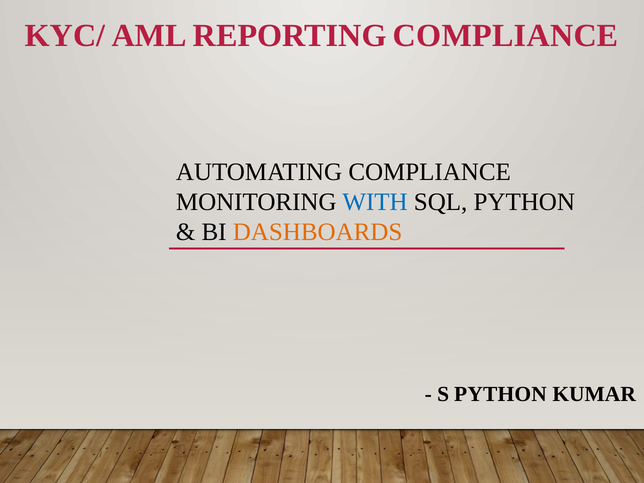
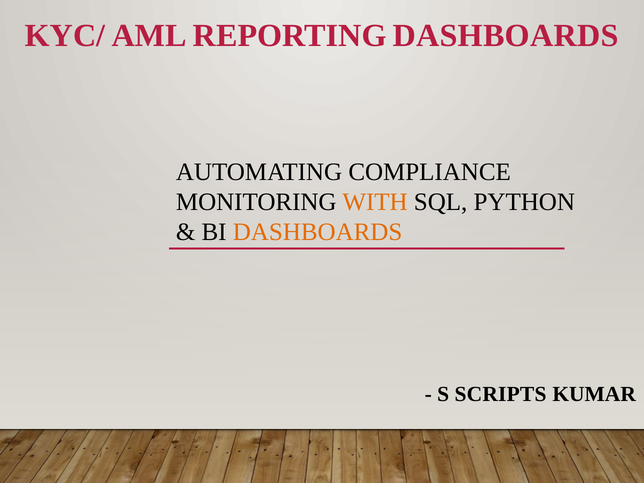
REPORTING COMPLIANCE: COMPLIANCE -> DASHBOARDS
WITH colour: blue -> orange
S PYTHON: PYTHON -> SCRIPTS
